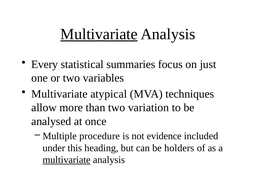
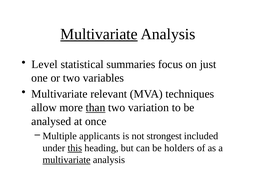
Every: Every -> Level
atypical: atypical -> relevant
than underline: none -> present
procedure: procedure -> applicants
evidence: evidence -> strongest
this underline: none -> present
